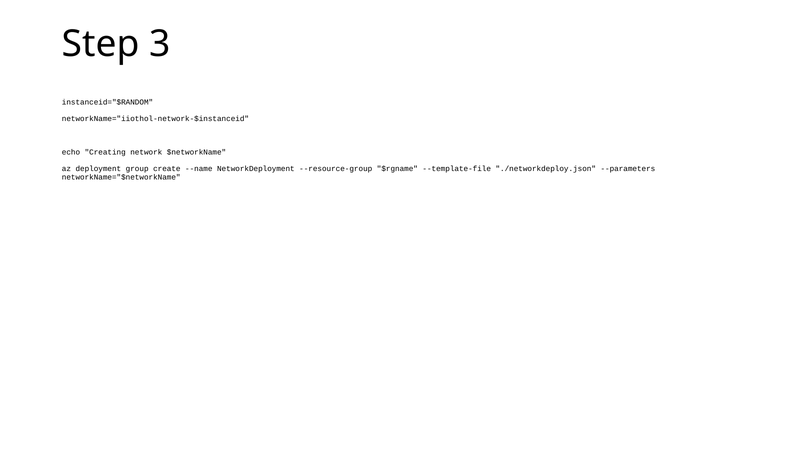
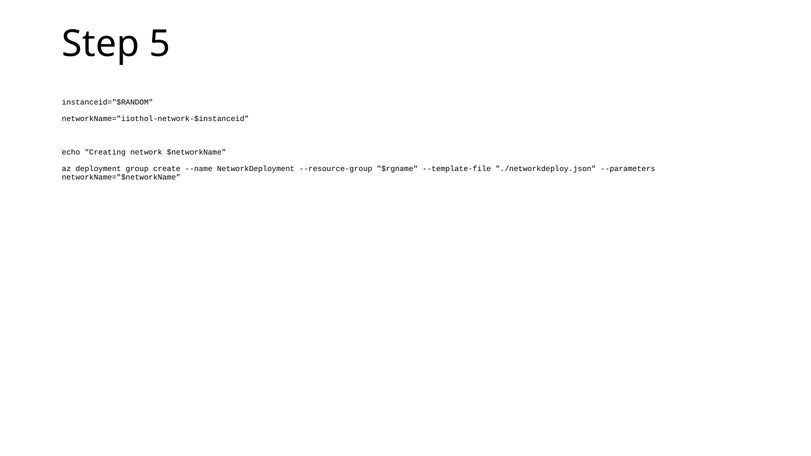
3: 3 -> 5
